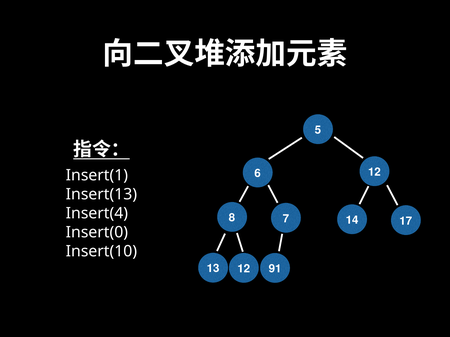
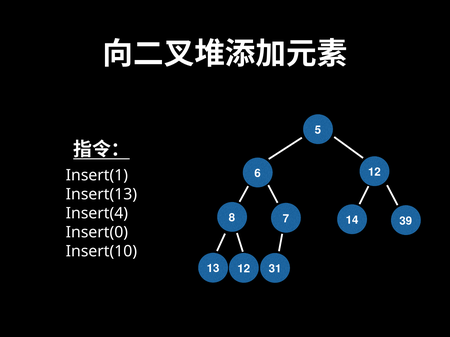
17: 17 -> 39
91: 91 -> 31
